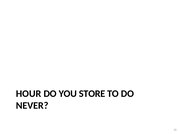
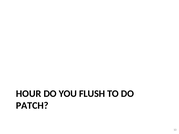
STORE: STORE -> FLUSH
NEVER: NEVER -> PATCH
